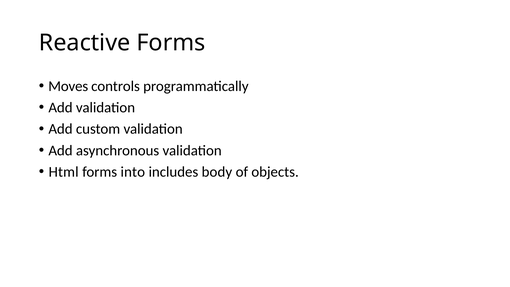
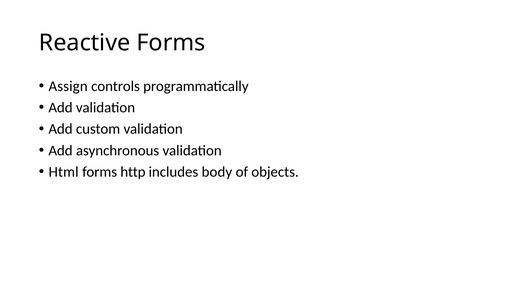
Moves: Moves -> Assign
into: into -> http
